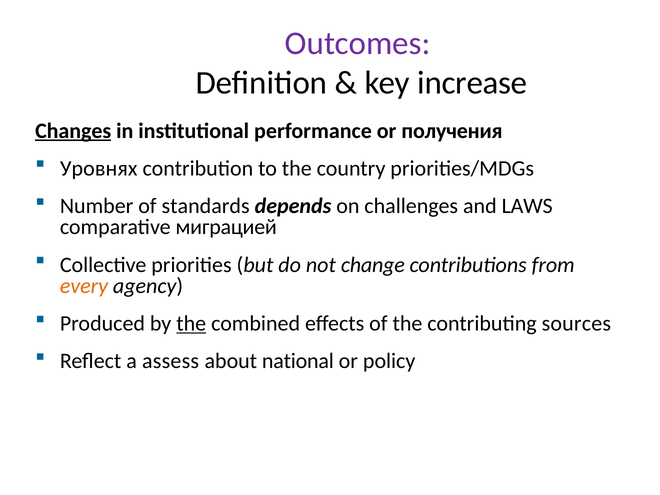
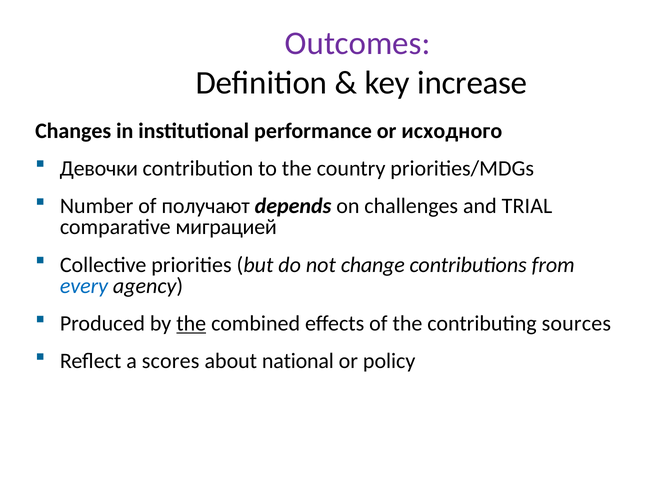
Changes underline: present -> none
получения: получения -> исходного
Уровнях: Уровнях -> Девочки
standards: standards -> получают
LAWS: LAWS -> TRIAL
every colour: orange -> blue
assess: assess -> scores
